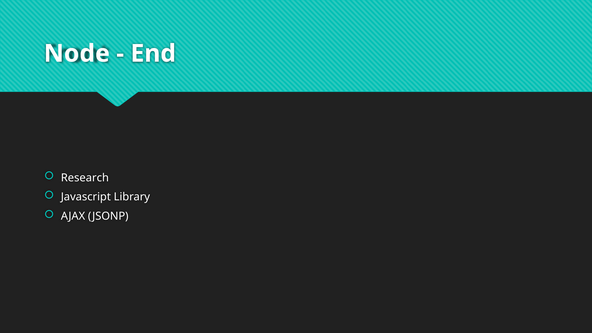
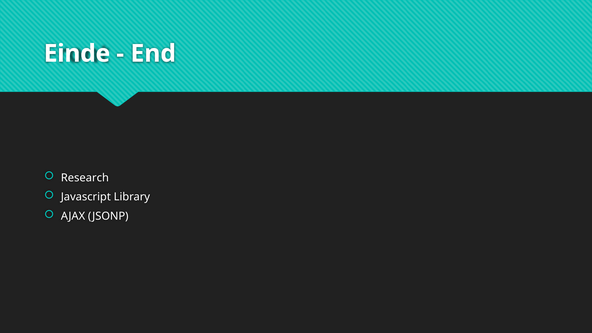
Node: Node -> Einde
